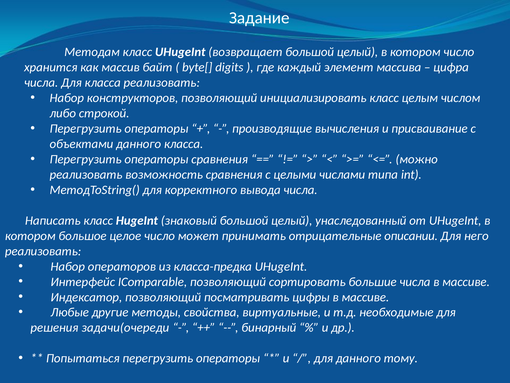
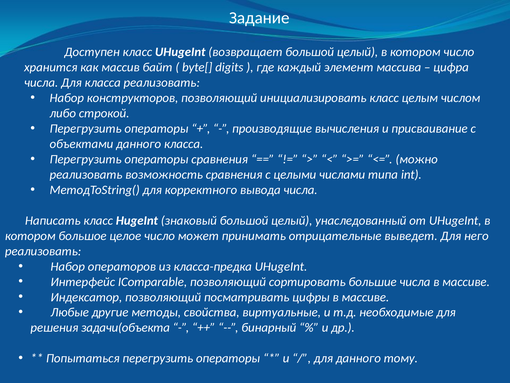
Методам: Методам -> Доступен
описании: описании -> выведет
задачи(очереди: задачи(очереди -> задачи(объекта
